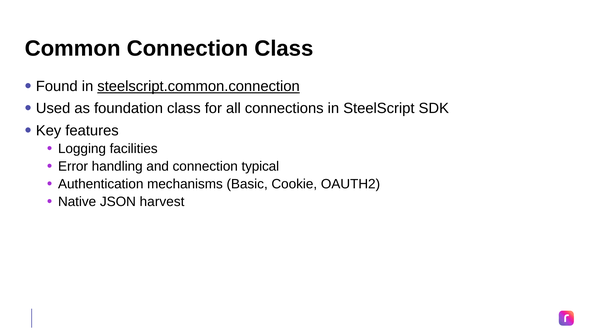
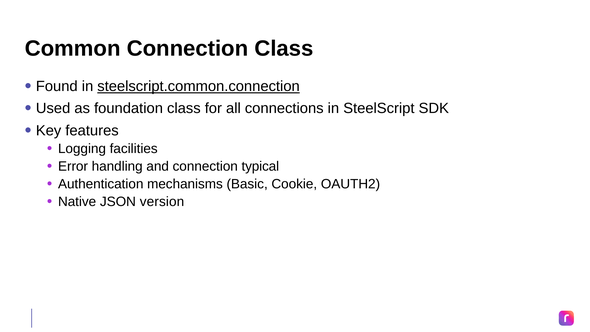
harvest: harvest -> version
